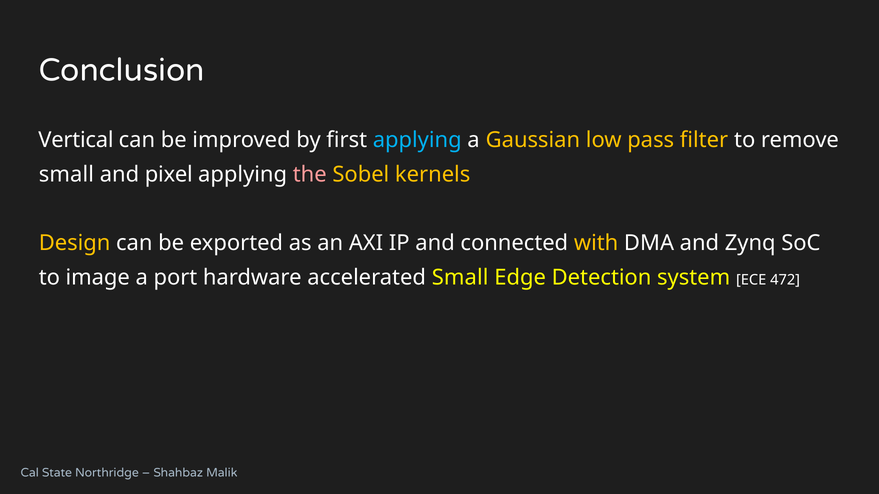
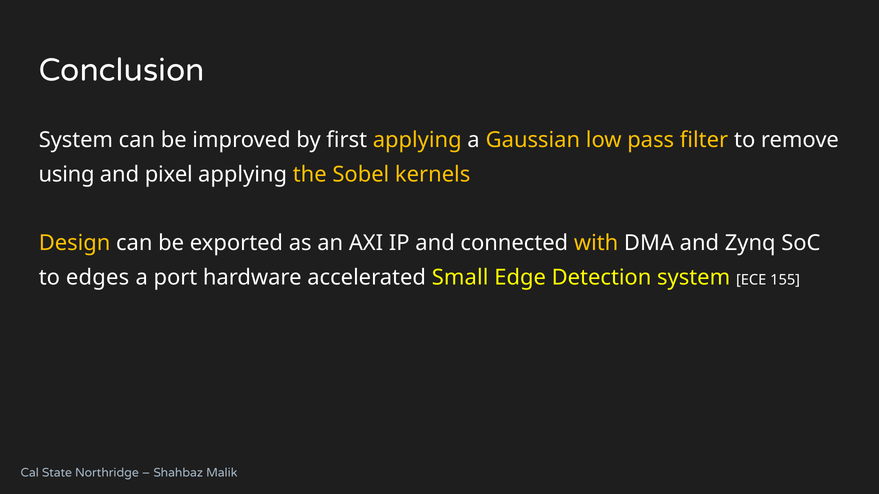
Vertical at (76, 140): Vertical -> System
applying at (417, 140) colour: light blue -> yellow
small at (66, 175): small -> using
the colour: pink -> yellow
image: image -> edges
472: 472 -> 155
